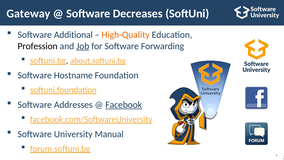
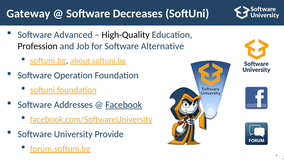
Additional: Additional -> Advanced
High-Quality colour: orange -> black
Job underline: present -> none
Forwarding: Forwarding -> Alternative
Hostname: Hostname -> Operation
Manual: Manual -> Provide
